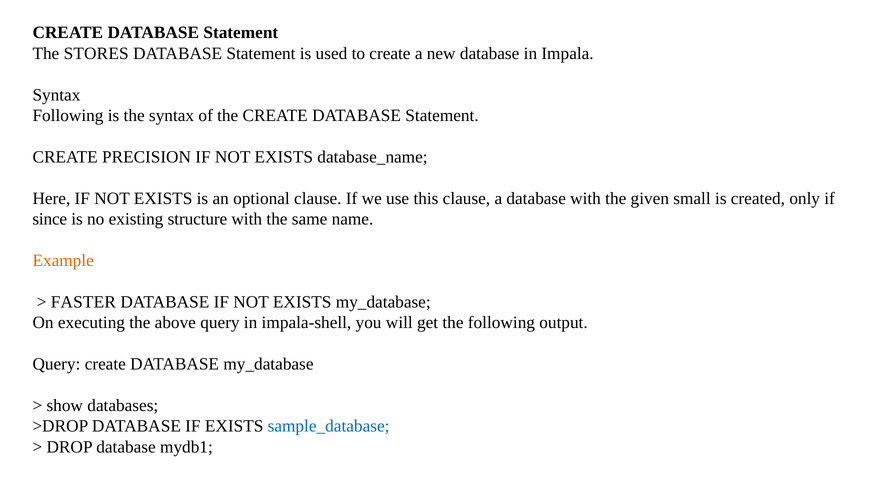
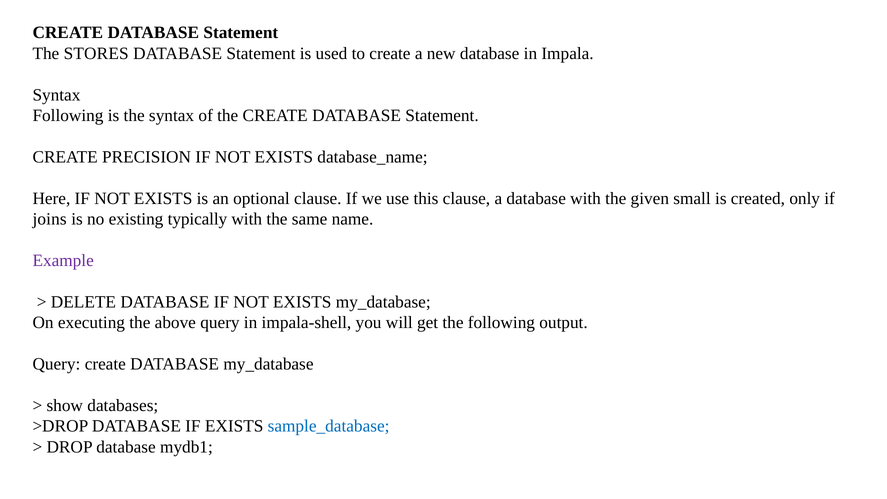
since: since -> joins
structure: structure -> typically
Example colour: orange -> purple
FASTER: FASTER -> DELETE
